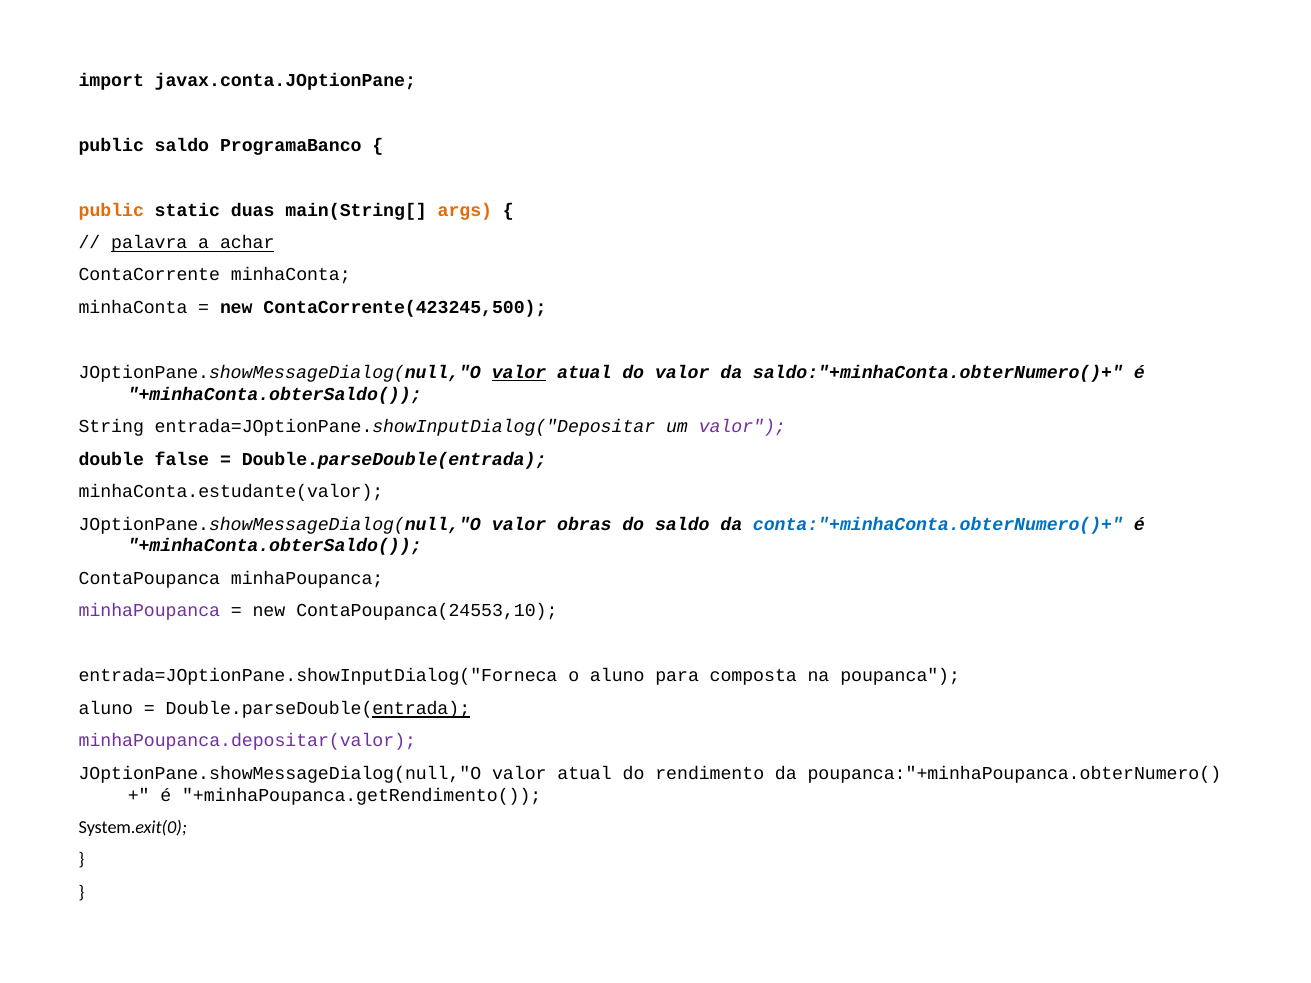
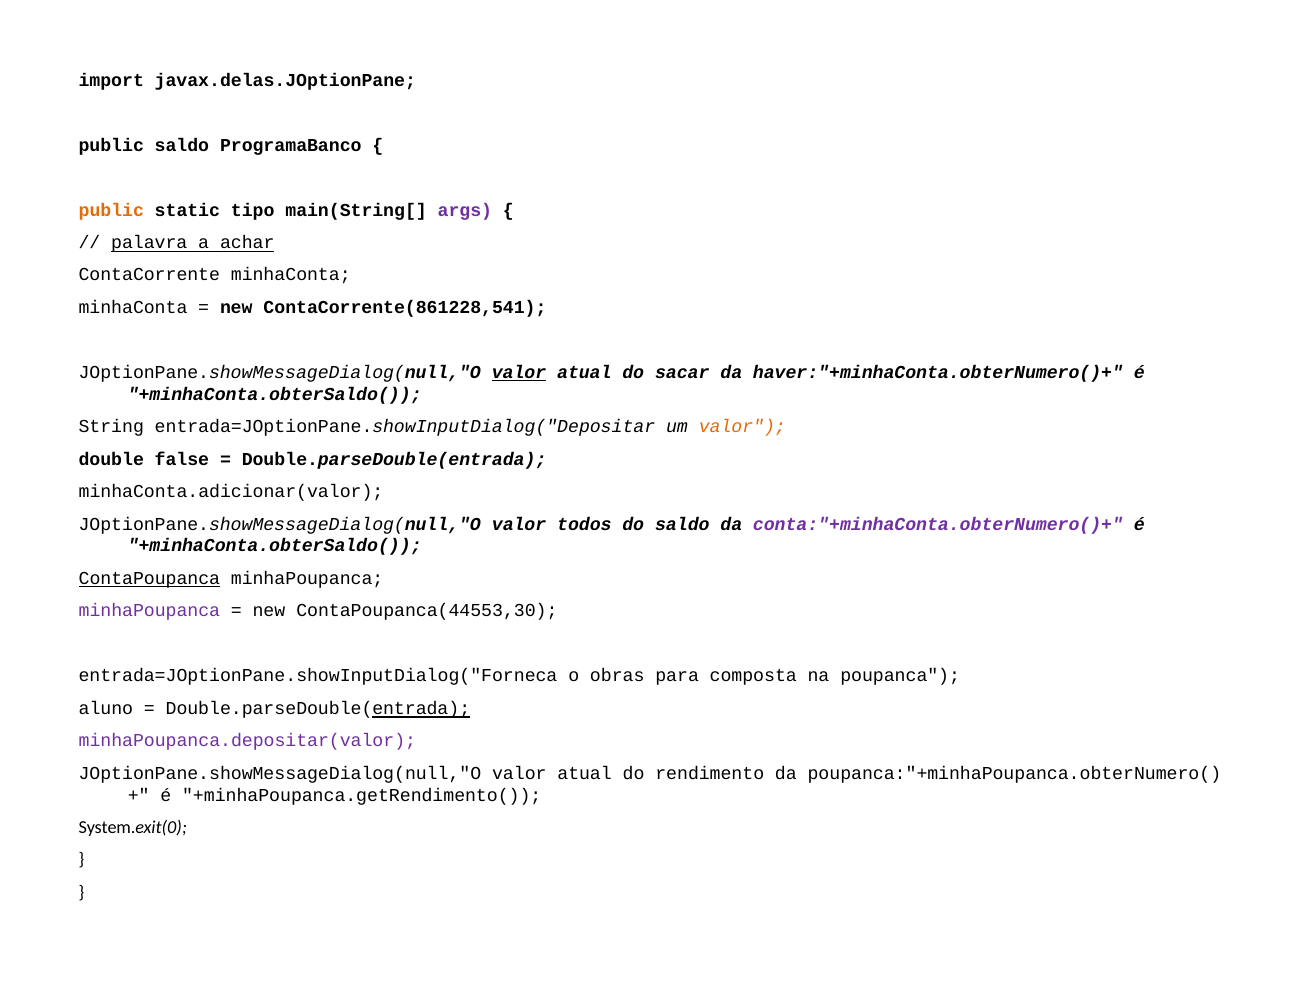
javax.conta.JOptionPane: javax.conta.JOptionPane -> javax.delas.JOptionPane
duas: duas -> tipo
args colour: orange -> purple
ContaCorrente(423245,500: ContaCorrente(423245,500 -> ContaCorrente(861228,541
do valor: valor -> sacar
saldo:"+minhaConta.obterNumero()+: saldo:"+minhaConta.obterNumero()+ -> haver:"+minhaConta.obterNumero()+
valor at (742, 427) colour: purple -> orange
minhaConta.estudante(valor: minhaConta.estudante(valor -> minhaConta.adicionar(valor
obras: obras -> todos
conta:"+minhaConta.obterNumero()+ colour: blue -> purple
ContaPoupanca underline: none -> present
ContaPoupanca(24553,10: ContaPoupanca(24553,10 -> ContaPoupanca(44553,30
o aluno: aluno -> obras
